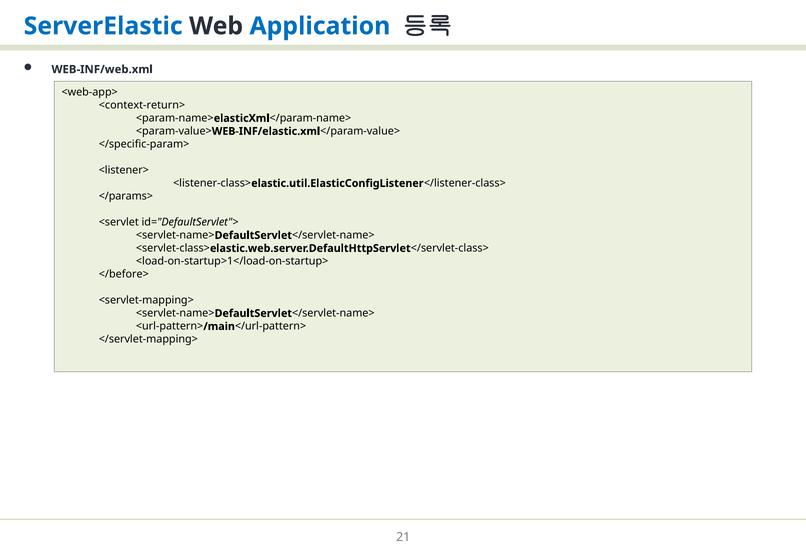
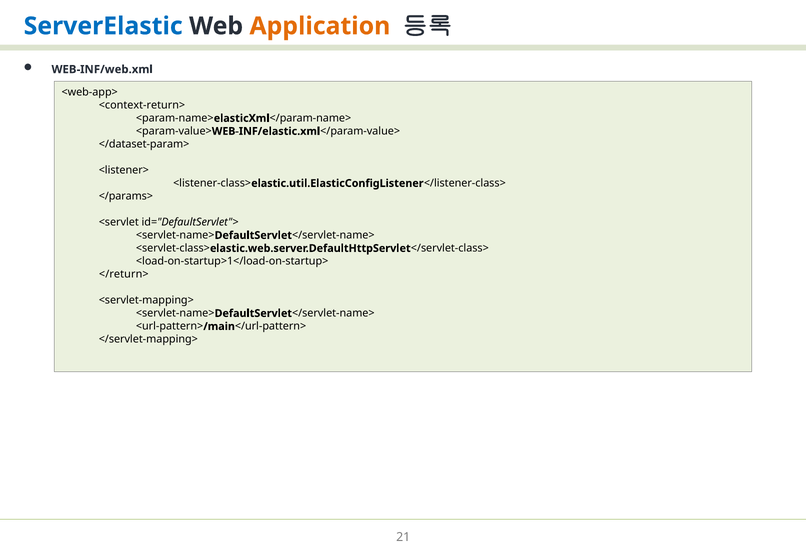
Application colour: blue -> orange
</specific-param>: </specific-param> -> </dataset-param>
</before>: </before> -> </return>
